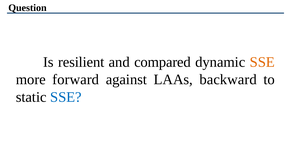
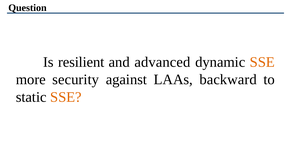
compared: compared -> advanced
forward: forward -> security
SSE at (66, 97) colour: blue -> orange
